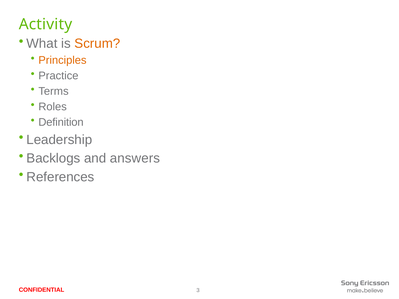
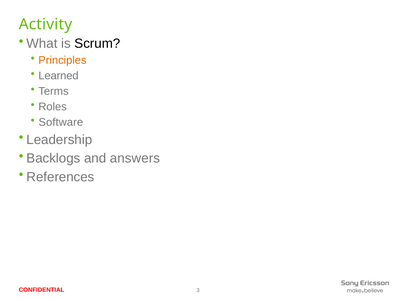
Scrum colour: orange -> black
Practice: Practice -> Learned
Definition: Definition -> Software
